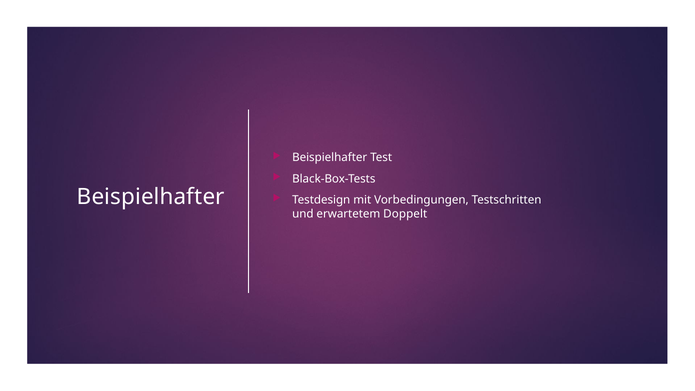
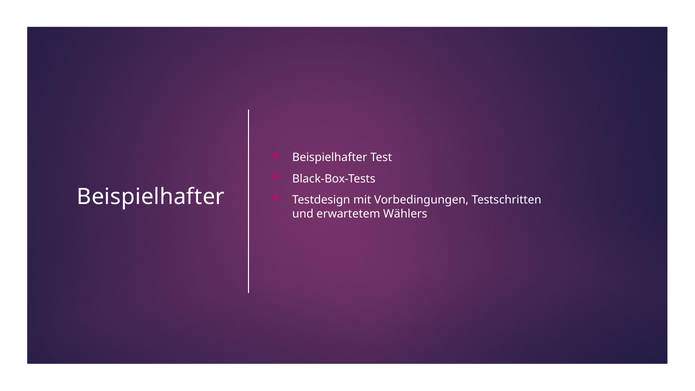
Doppelt: Doppelt -> Wählers
